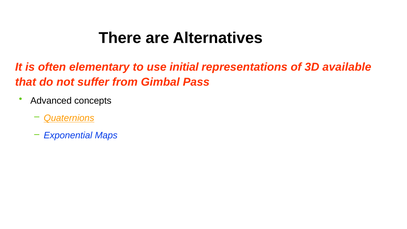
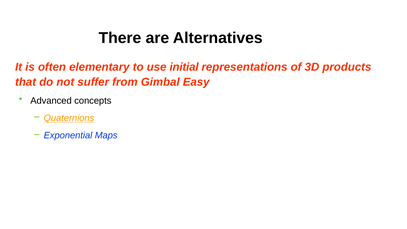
available: available -> products
Pass: Pass -> Easy
